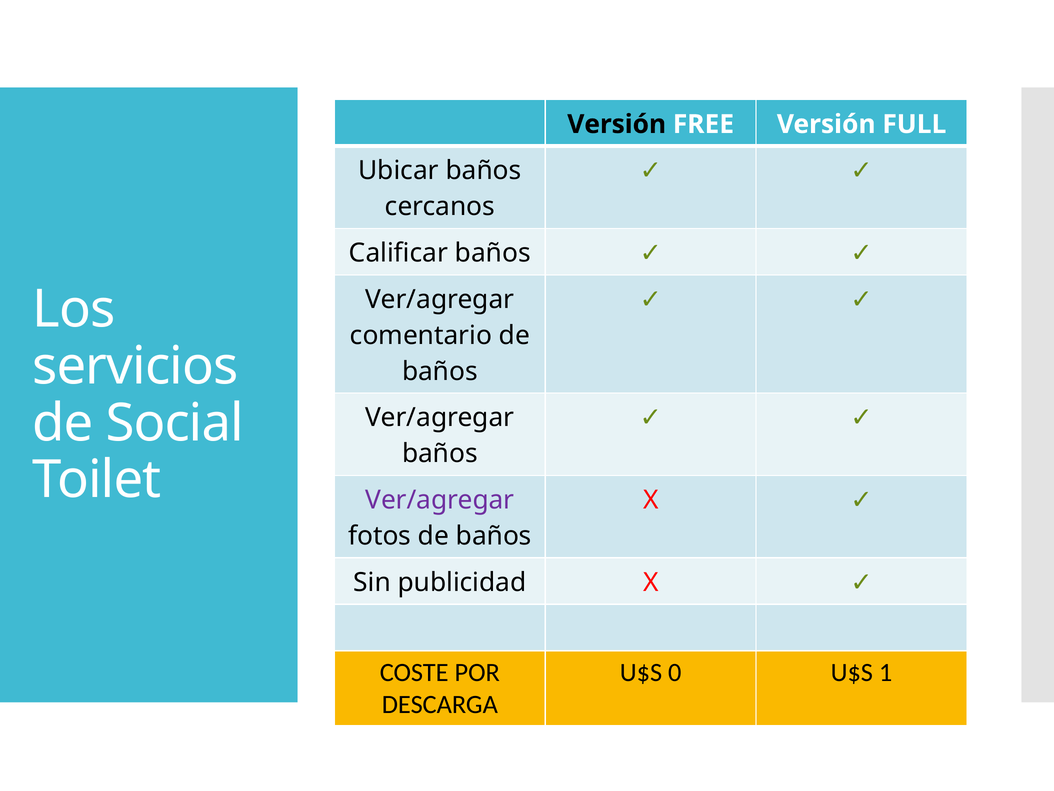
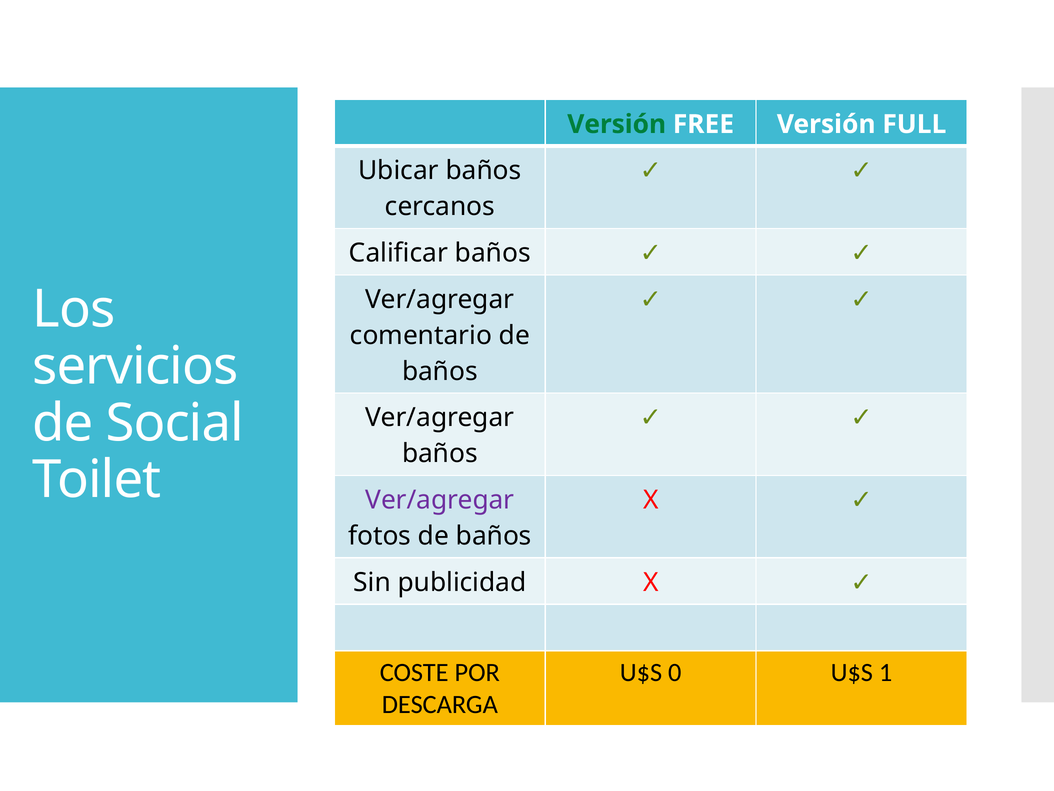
Versión at (617, 124) colour: black -> green
